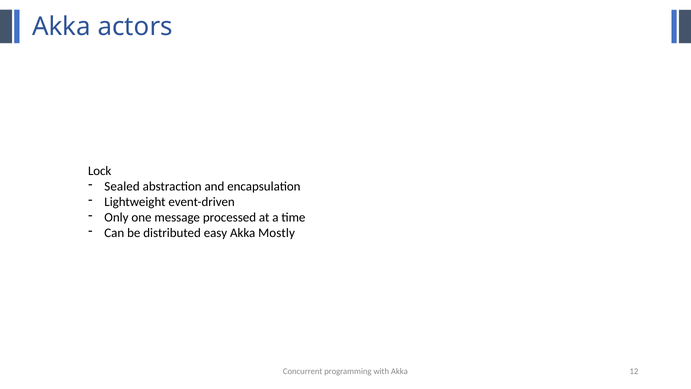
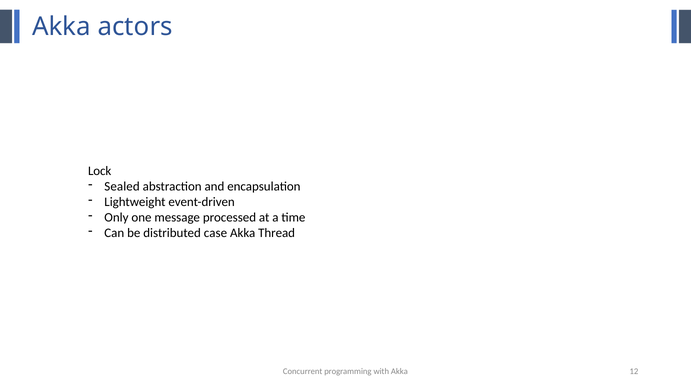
easy: easy -> case
Mostly: Mostly -> Thread
